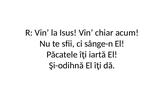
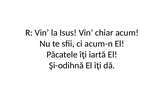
sânge-n: sânge-n -> acum-n
